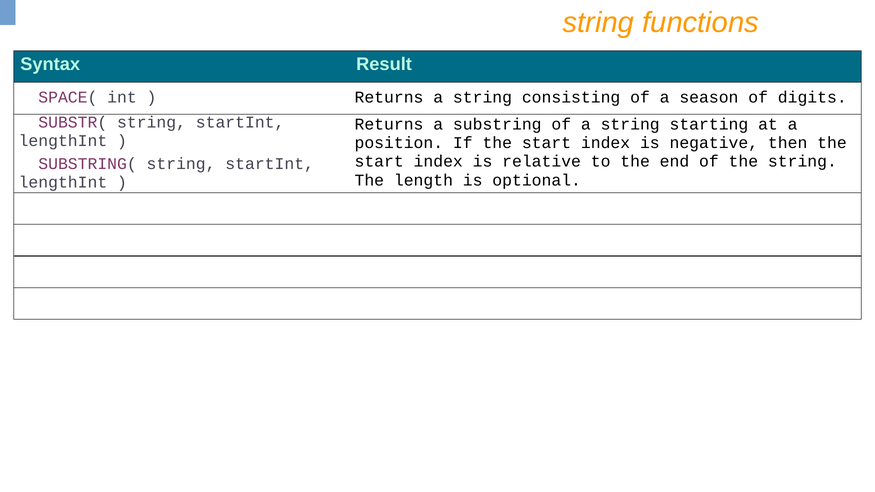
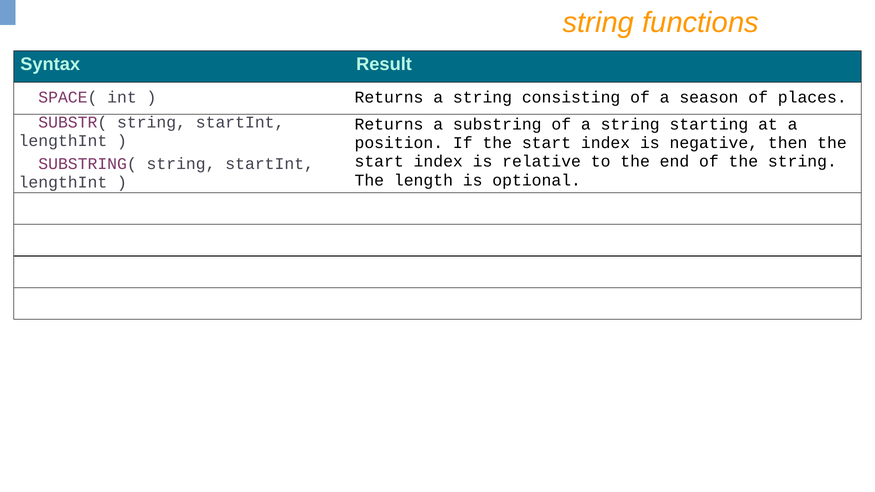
digits: digits -> places
